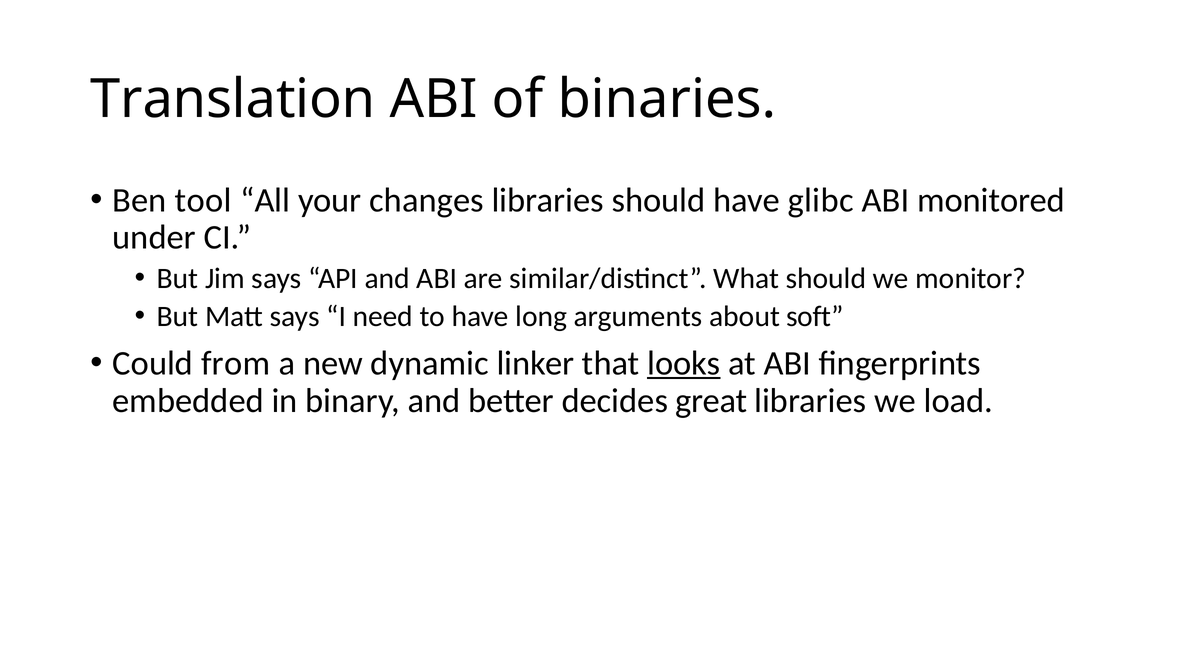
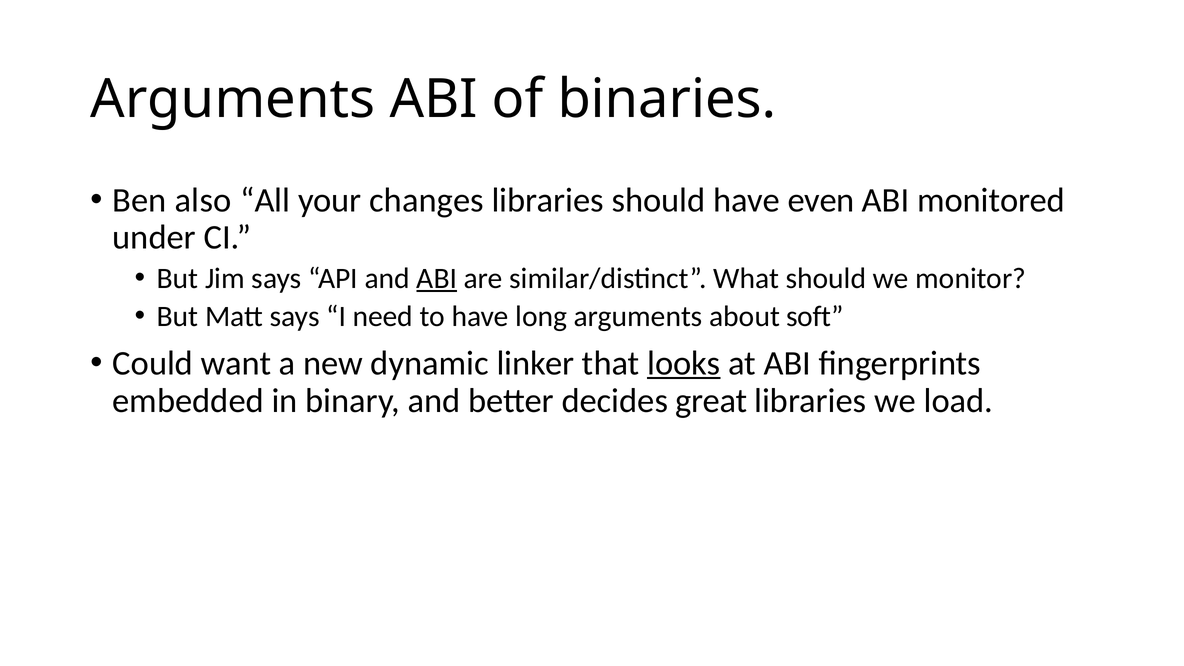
Translation at (233, 99): Translation -> Arguments
tool: tool -> also
glibc: glibc -> even
ABI at (437, 278) underline: none -> present
from: from -> want
